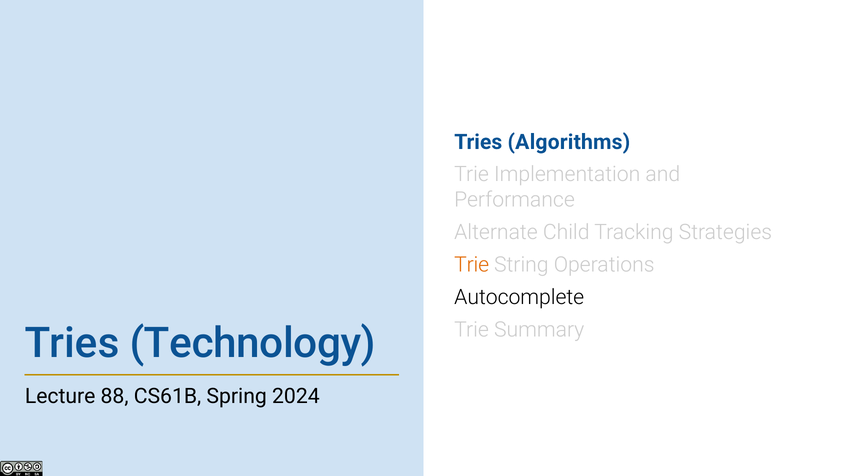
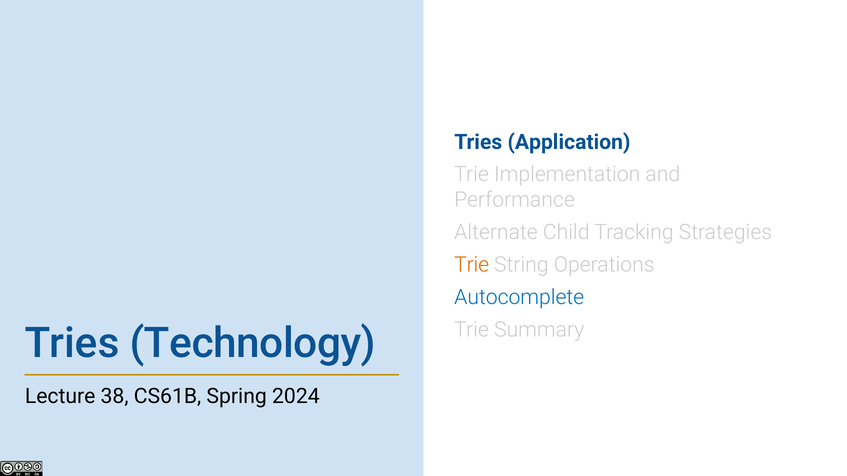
Algorithms: Algorithms -> Application
Autocomplete colour: black -> blue
88: 88 -> 38
